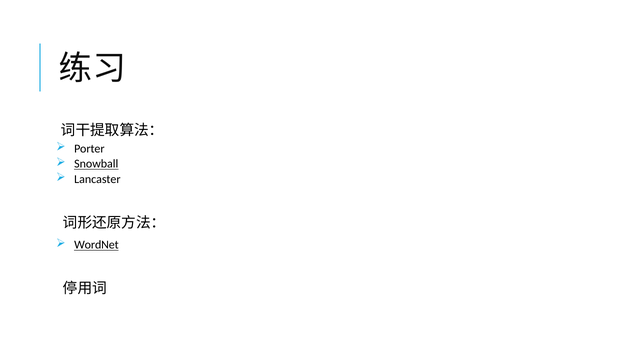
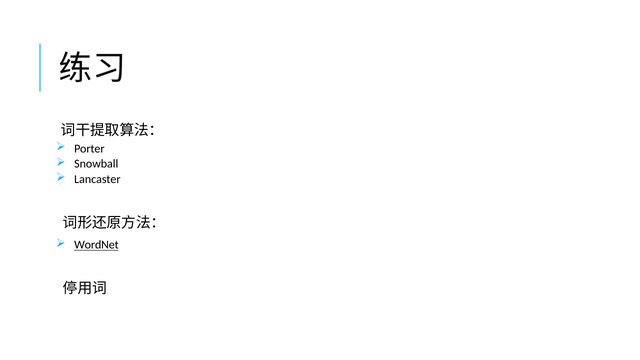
Snowball underline: present -> none
